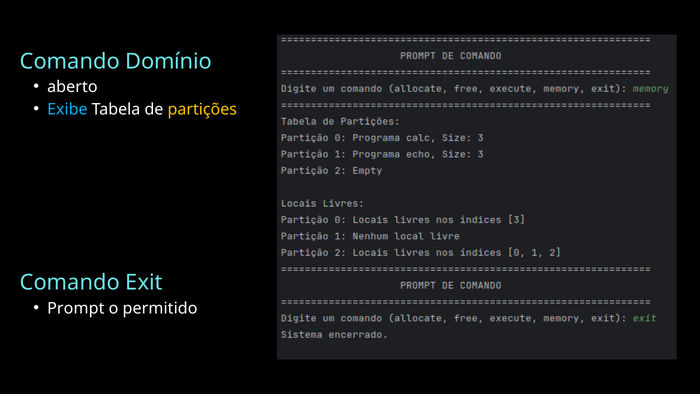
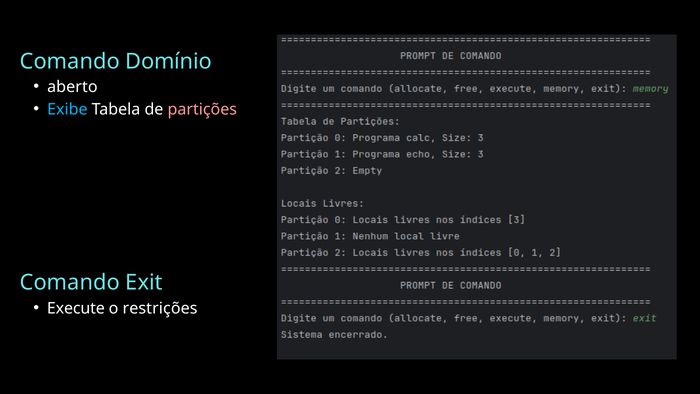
partições colour: yellow -> pink
Prompt: Prompt -> Execute
permitido: permitido -> restrições
